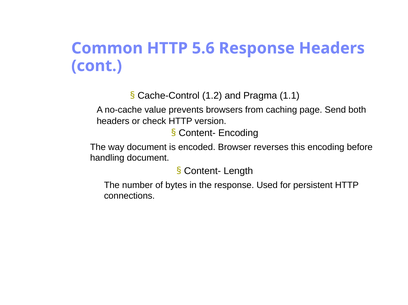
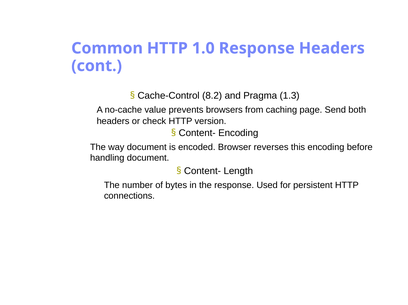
5.6: 5.6 -> 1.0
1.2: 1.2 -> 8.2
1.1: 1.1 -> 1.3
